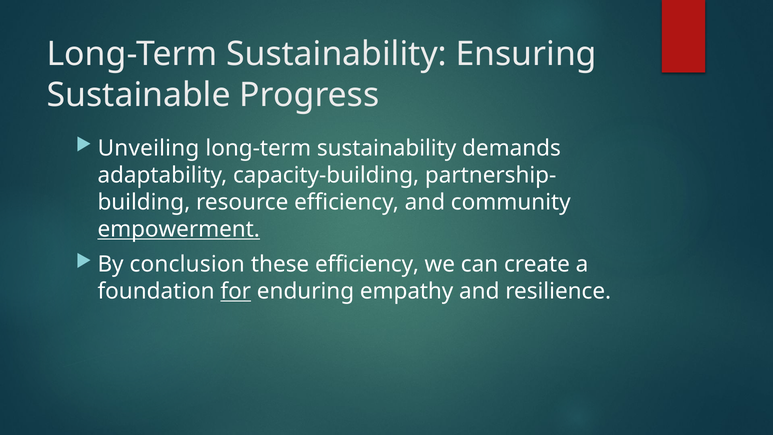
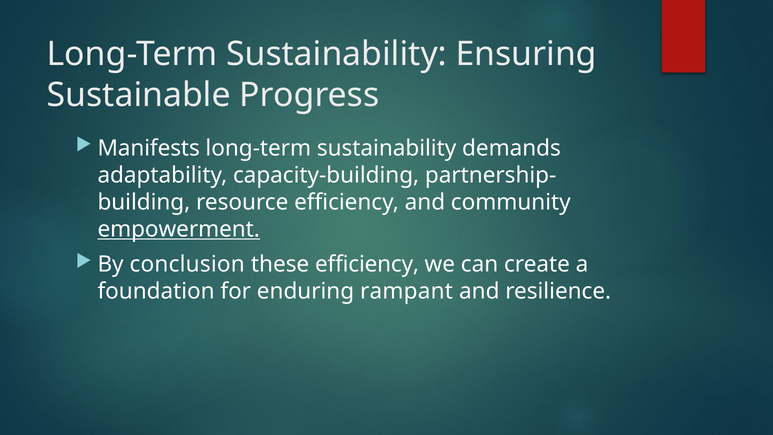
Unveiling: Unveiling -> Manifests
for underline: present -> none
empathy: empathy -> rampant
